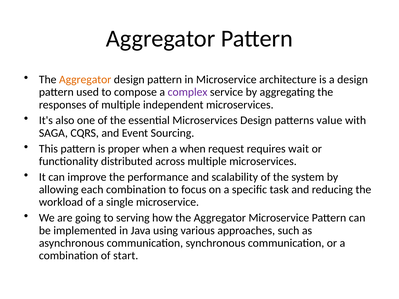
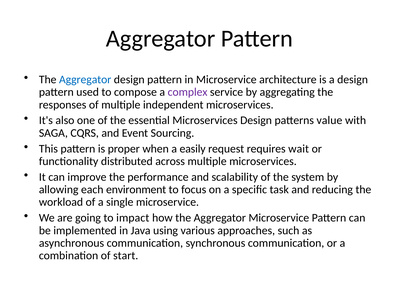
Aggregator at (85, 80) colour: orange -> blue
a when: when -> easily
each combination: combination -> environment
serving: serving -> impact
